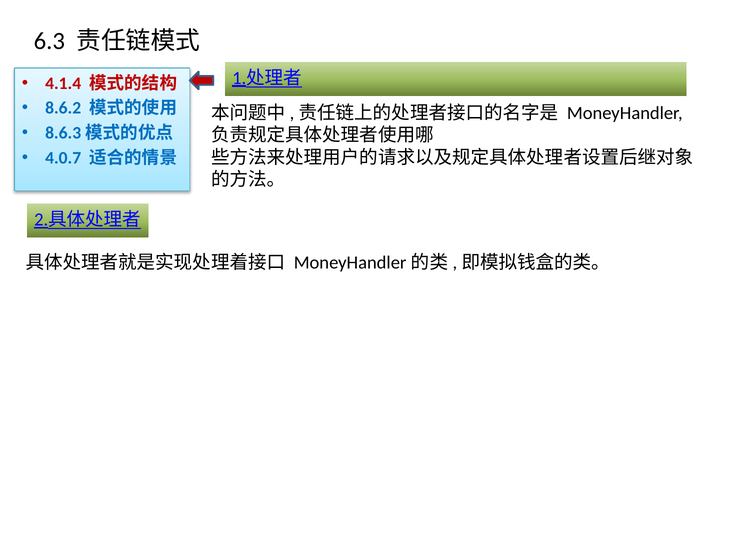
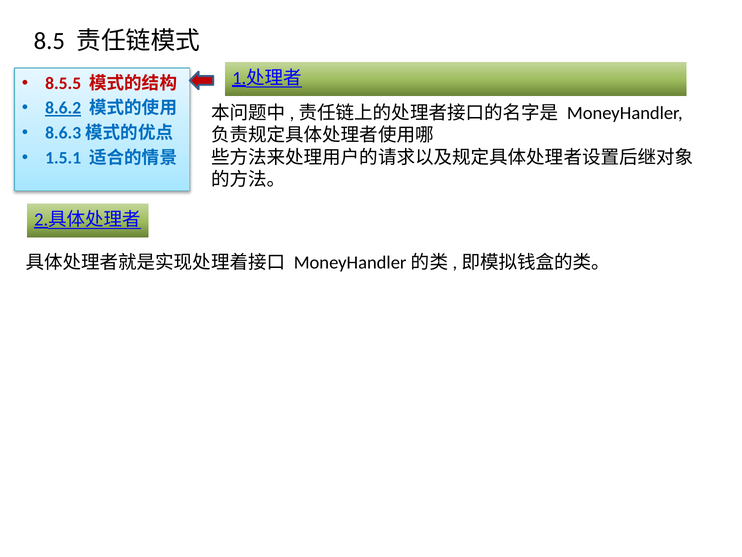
6.3: 6.3 -> 8.5
4.1.4: 4.1.4 -> 8.5.5
8.6.2 underline: none -> present
4.0.7: 4.0.7 -> 1.5.1
